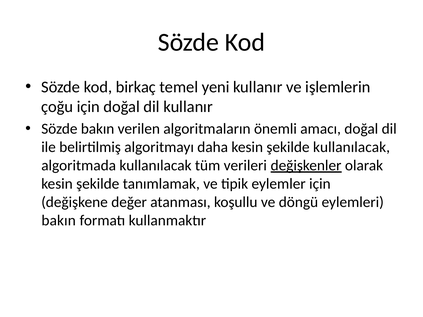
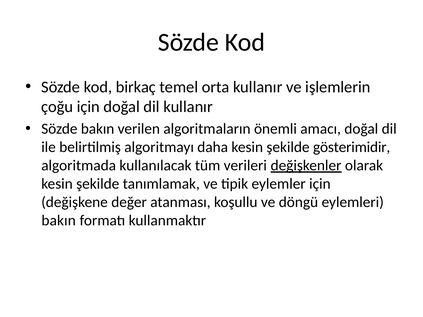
yeni: yeni -> orta
şekilde kullanılacak: kullanılacak -> gösterimidir
